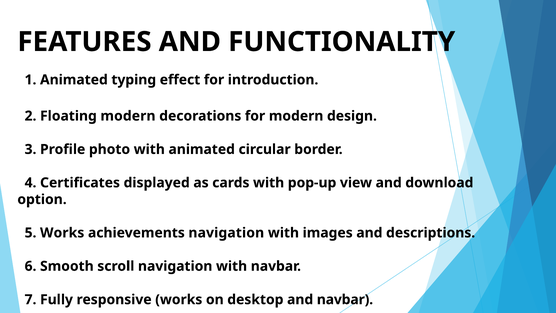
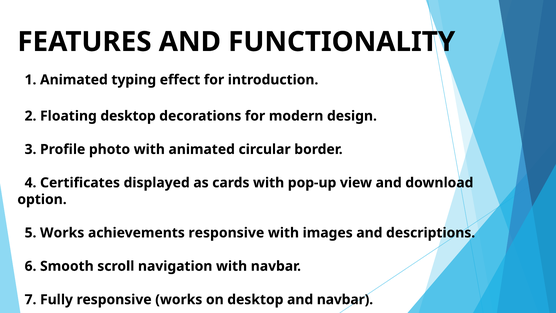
Floating modern: modern -> desktop
achievements navigation: navigation -> responsive
